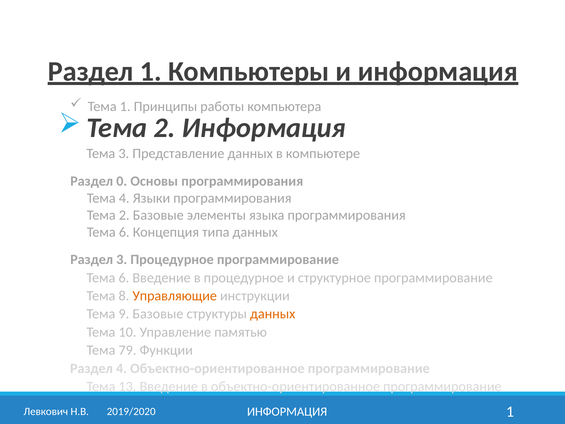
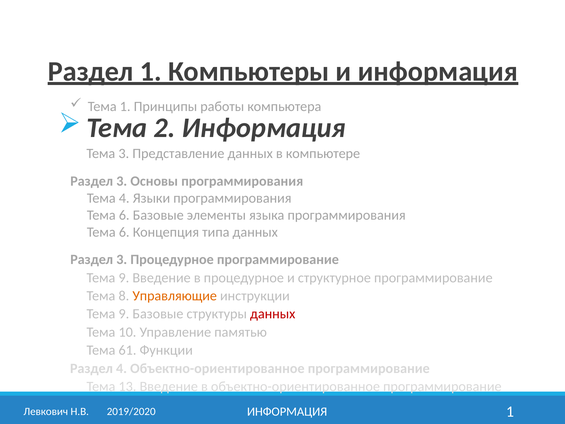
0 at (122, 181): 0 -> 3
2 at (124, 215): 2 -> 6
6 at (124, 278): 6 -> 9
данных at (273, 314) colour: orange -> red
79: 79 -> 61
